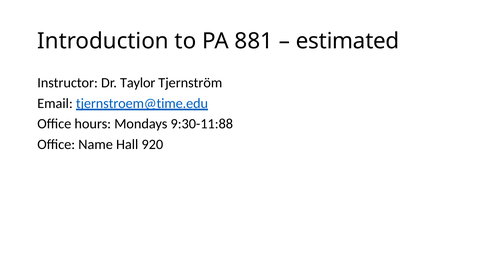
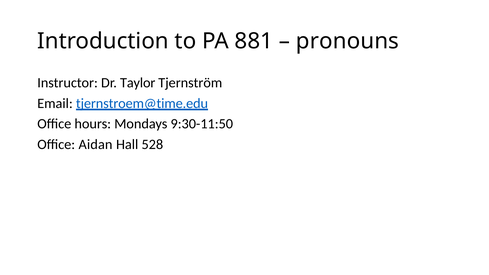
estimated: estimated -> pronouns
9:30-11:88: 9:30-11:88 -> 9:30-11:50
Name: Name -> Aidan
920: 920 -> 528
